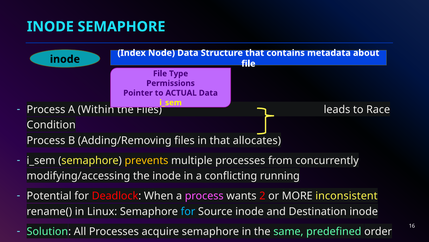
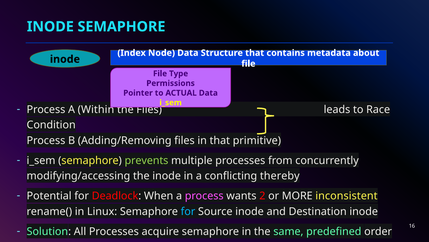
allocates: allocates -> primitive
prevents colour: yellow -> light green
running: running -> thereby
